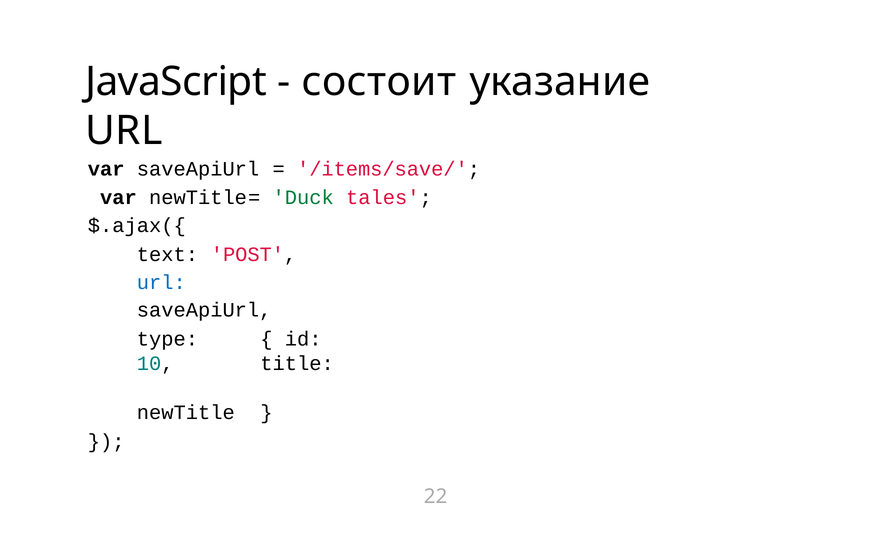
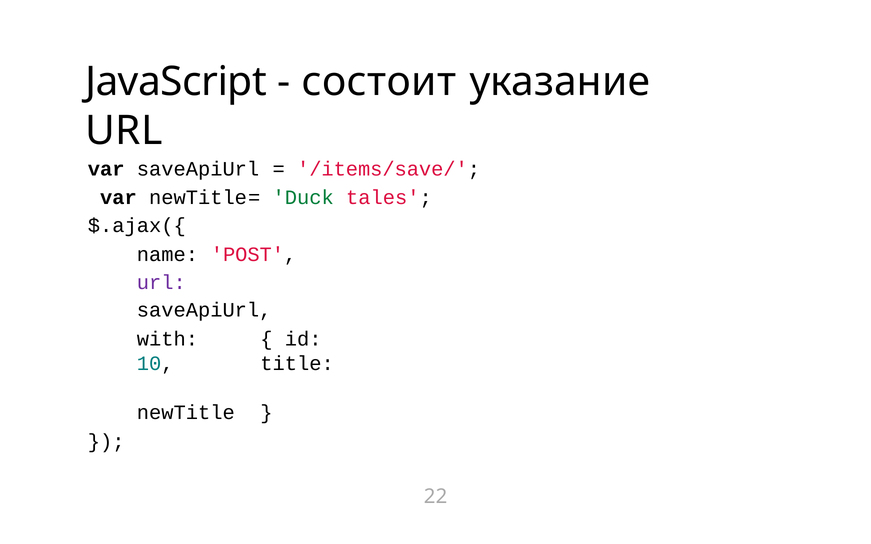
text: text -> name
url at (161, 283) colour: blue -> purple
type: type -> with
